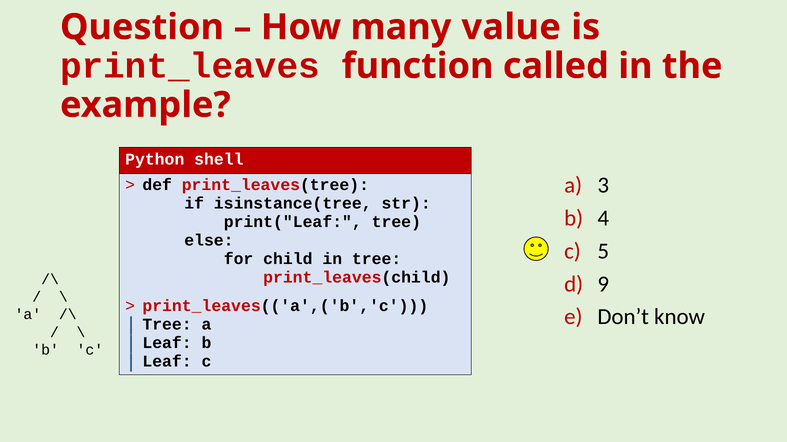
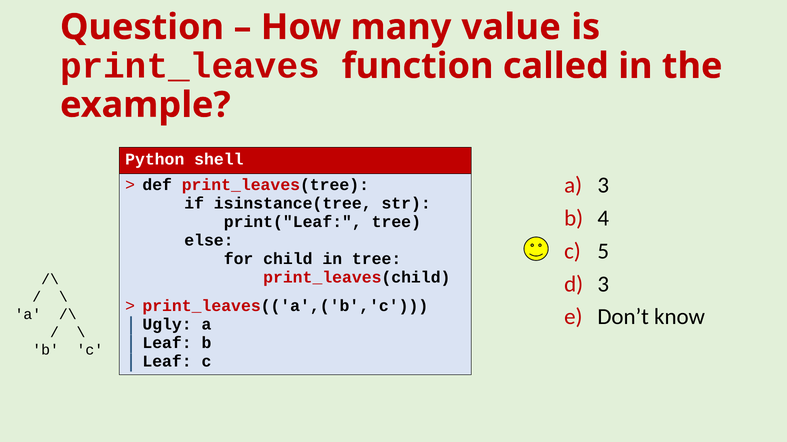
9 at (603, 284): 9 -> 3
Tree at (167, 325): Tree -> Ugly
